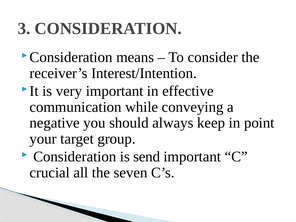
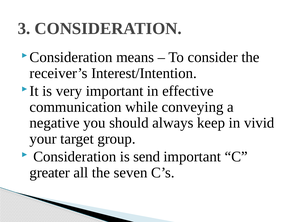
point: point -> vivid
crucial: crucial -> greater
